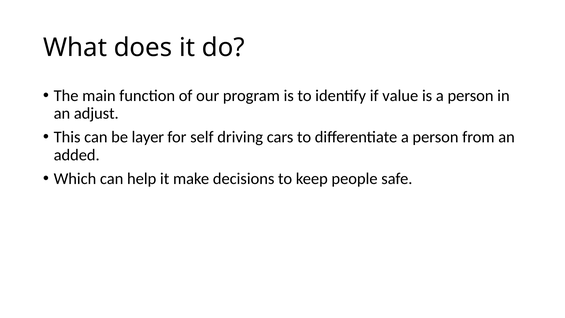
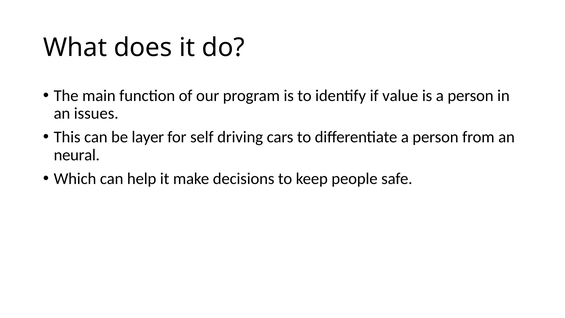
adjust: adjust -> issues
added: added -> neural
